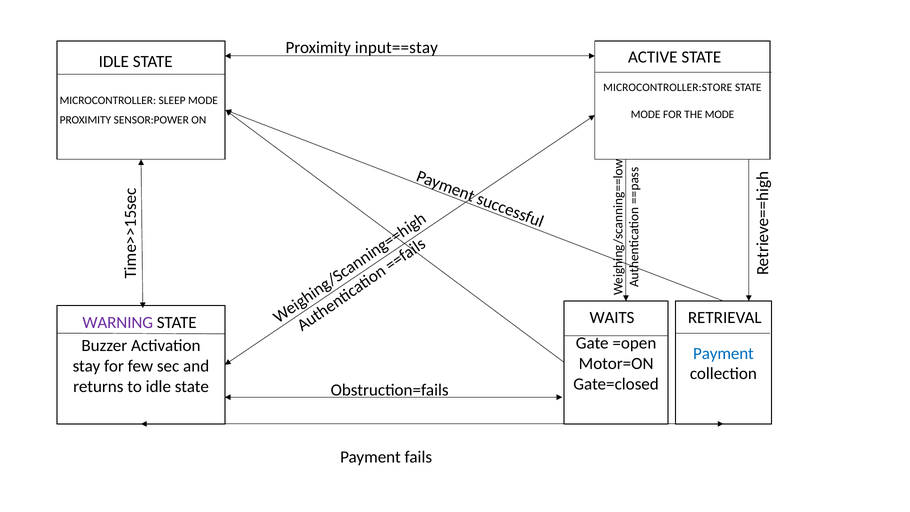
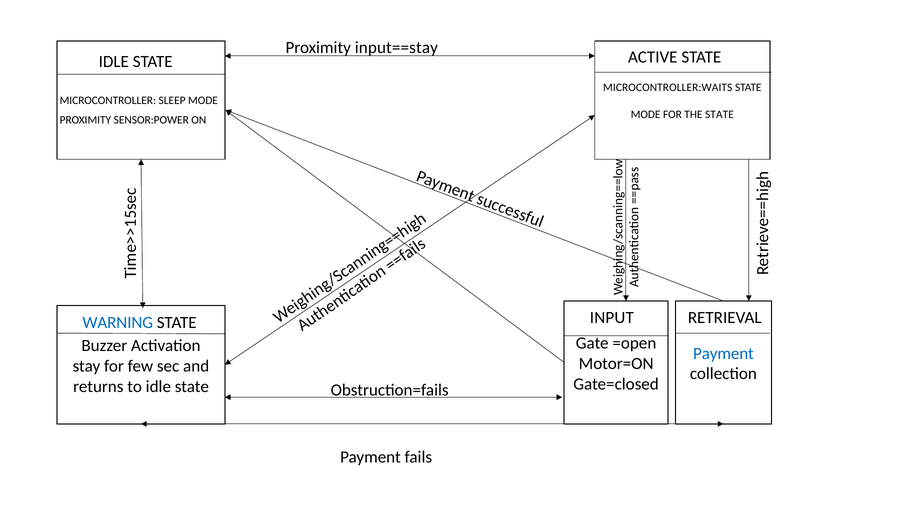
MICROCONTROLLER:STORE: MICROCONTROLLER:STORE -> MICROCONTROLLER:WAITS
THE MODE: MODE -> STATE
WAITS: WAITS -> INPUT
WARNING colour: purple -> blue
